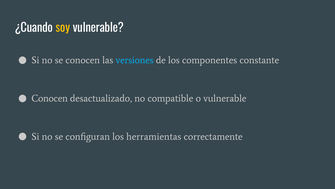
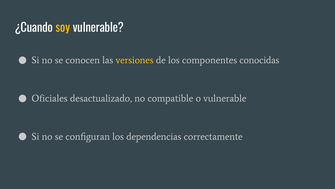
versiones colour: light blue -> yellow
constante: constante -> conocidas
Conocen at (50, 98): Conocen -> Oficiales
herramientas: herramientas -> dependencias
